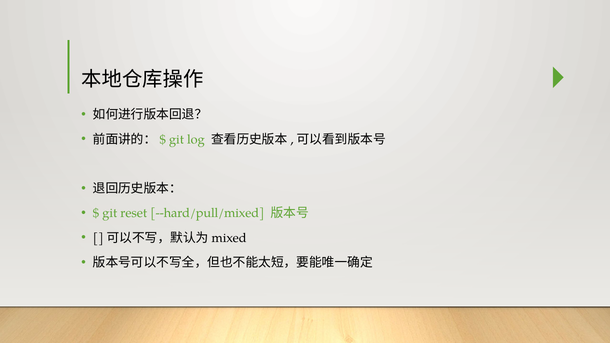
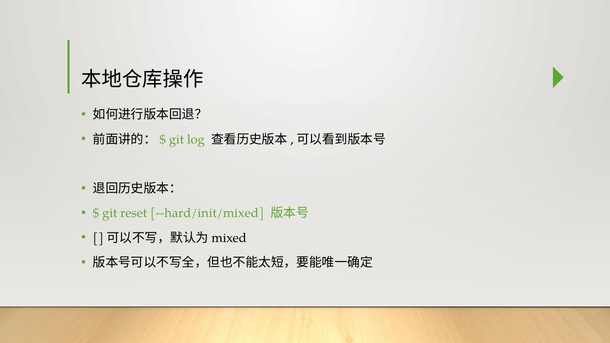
--hard/pull/mixed: --hard/pull/mixed -> --hard/init/mixed
